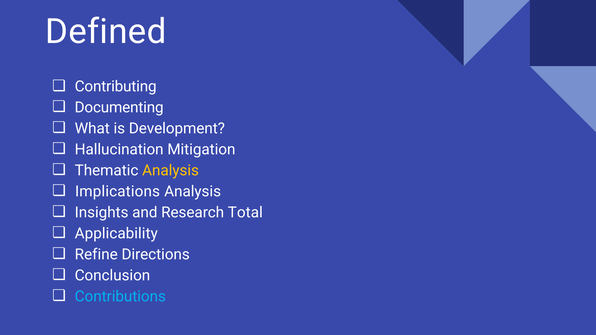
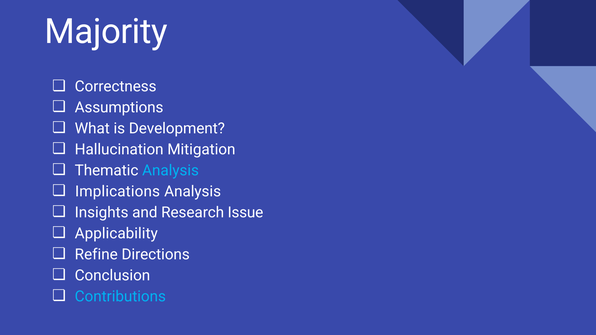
Defined: Defined -> Majority
Contributing: Contributing -> Correctness
Documenting: Documenting -> Assumptions
Analysis at (171, 171) colour: yellow -> light blue
Total: Total -> Issue
